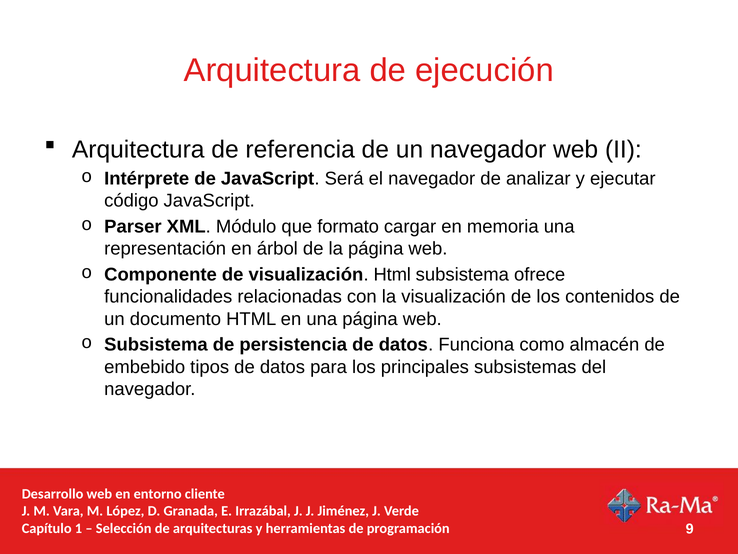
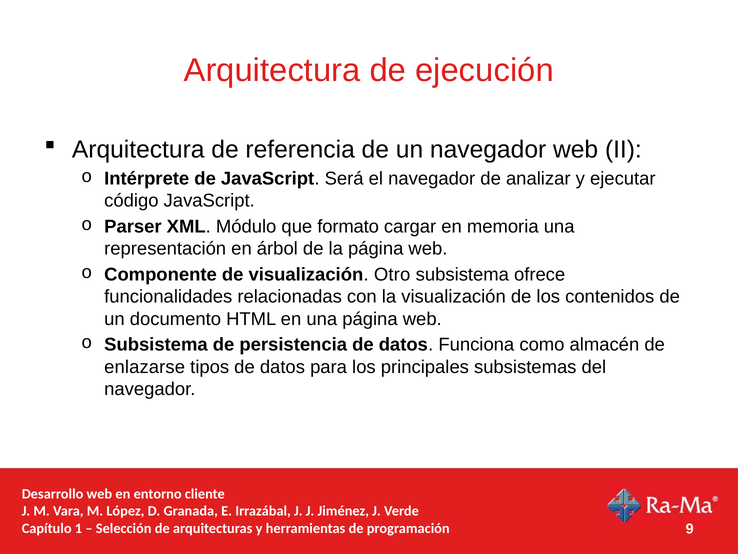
visualización Html: Html -> Otro
embebido: embebido -> enlazarse
